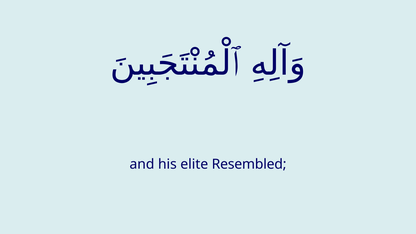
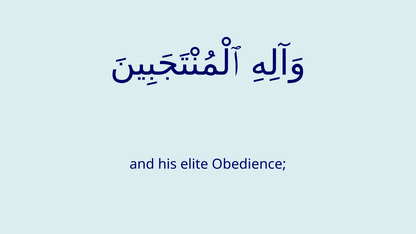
Resembled: Resembled -> Obedience
